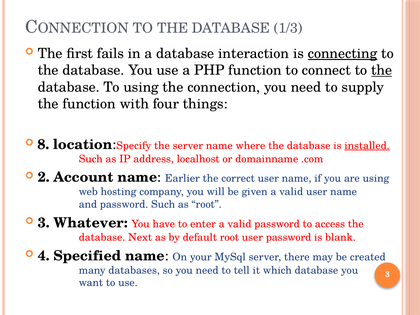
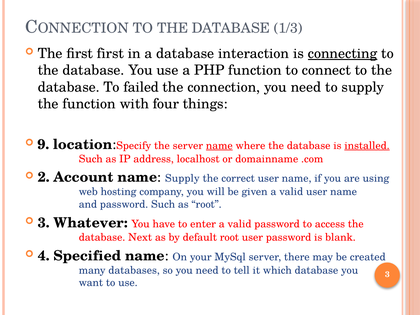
first fails: fails -> first
the at (382, 70) underline: present -> none
To using: using -> failed
8: 8 -> 9
name at (219, 146) underline: none -> present
name Earlier: Earlier -> Supply
